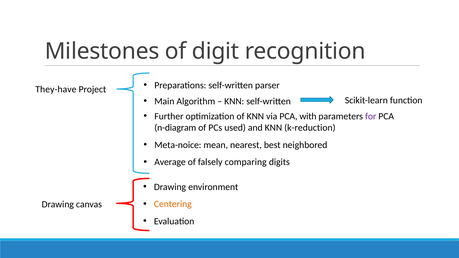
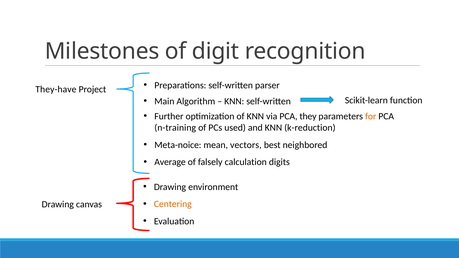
with: with -> they
for colour: purple -> orange
n-diagram: n-diagram -> n-training
nearest: nearest -> vectors
comparing: comparing -> calculation
